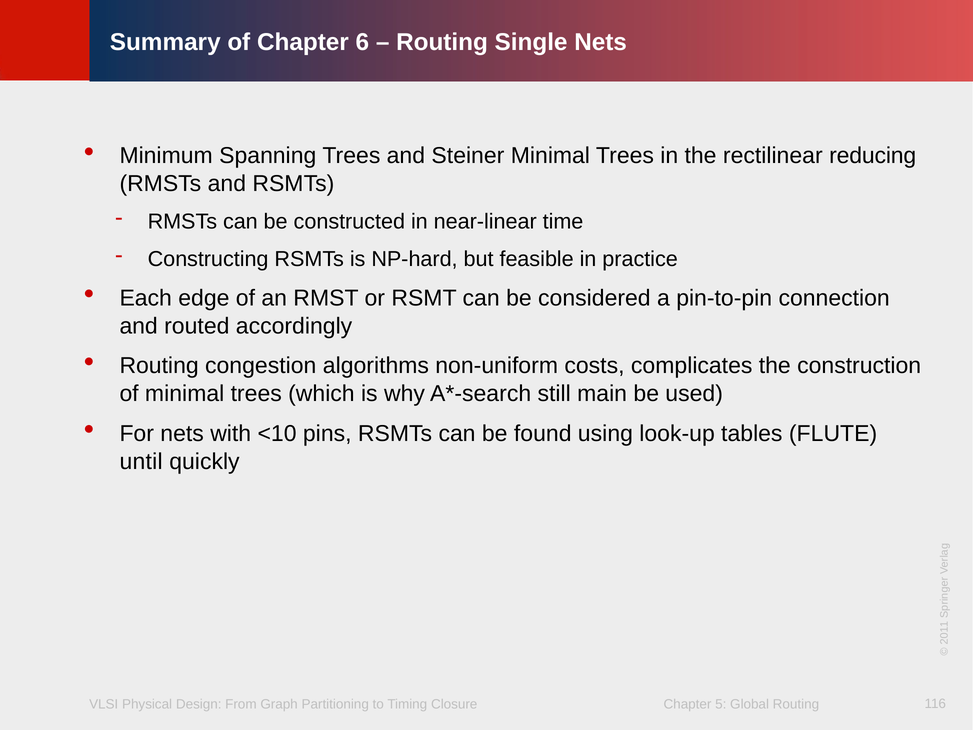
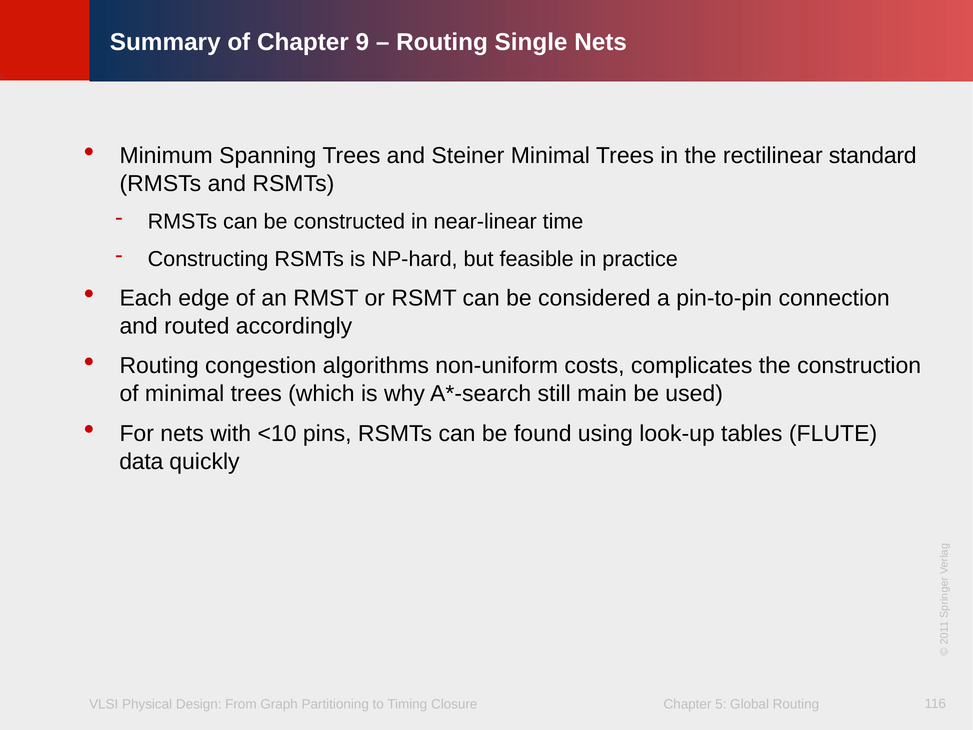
6: 6 -> 9
reducing: reducing -> standard
until: until -> data
